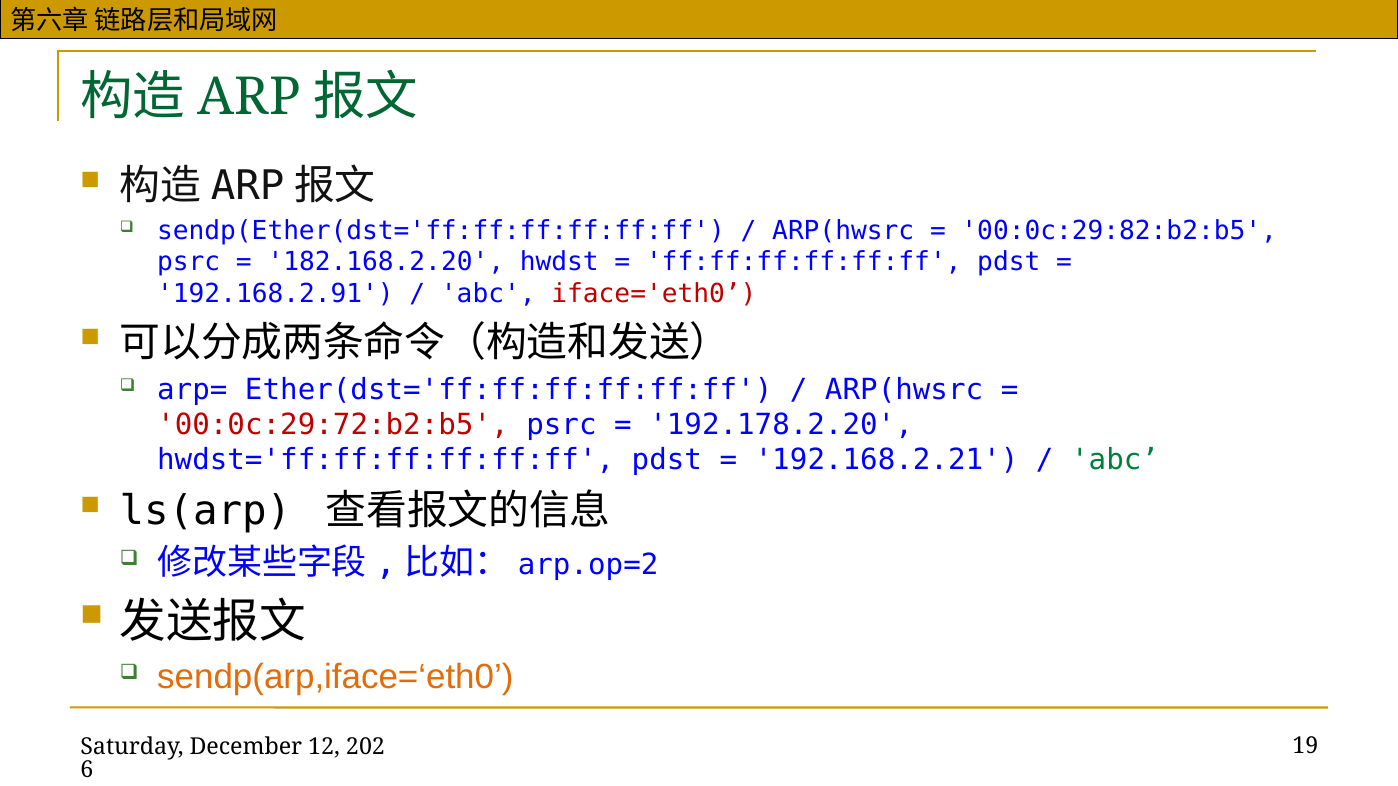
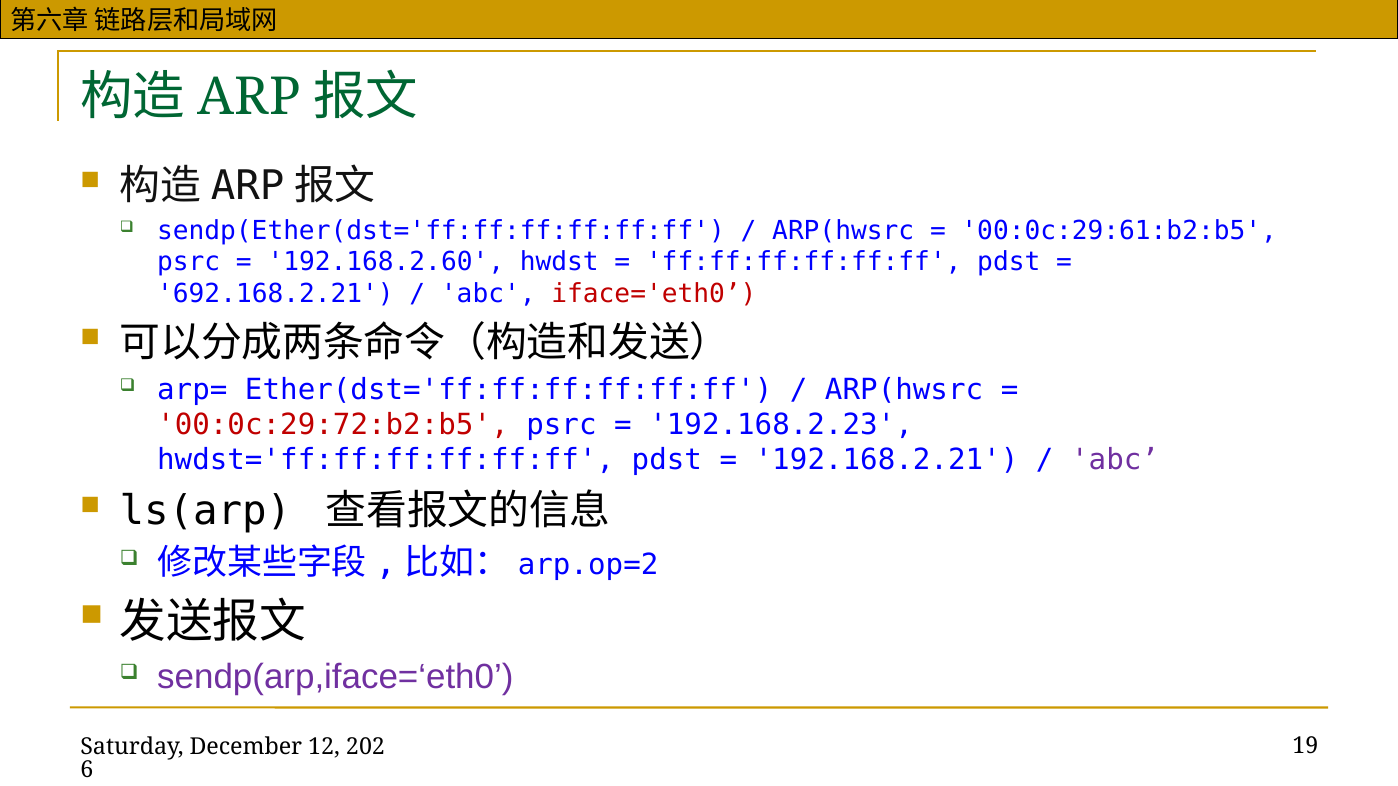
00:0c:29:82:b2:b5: 00:0c:29:82:b2:b5 -> 00:0c:29:61:b2:b5
182.168.2.20: 182.168.2.20 -> 192.168.2.60
192.168.2.91: 192.168.2.91 -> 692.168.2.21
192.178.2.20: 192.178.2.20 -> 192.168.2.23
abc at (1115, 460) colour: green -> purple
sendp(arp,iface=‘eth0 colour: orange -> purple
